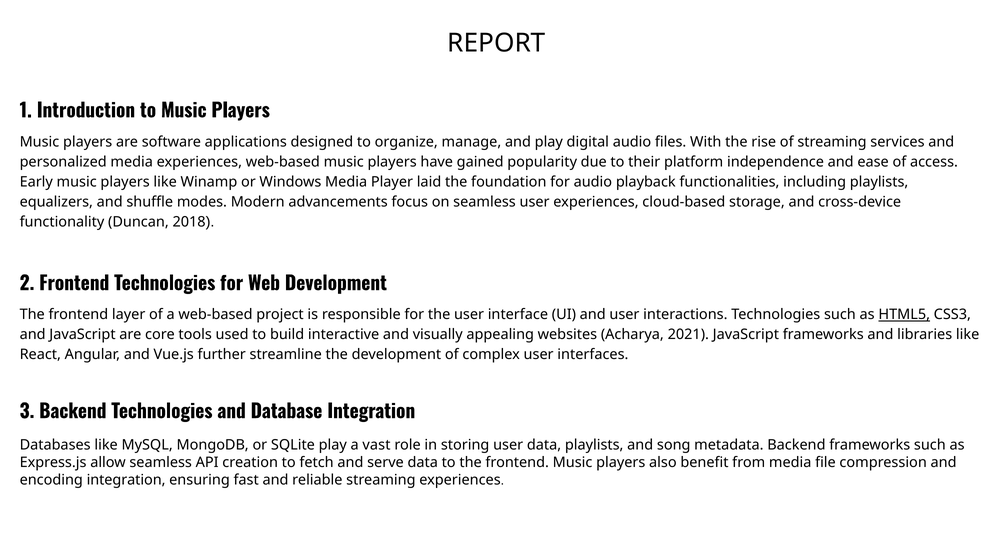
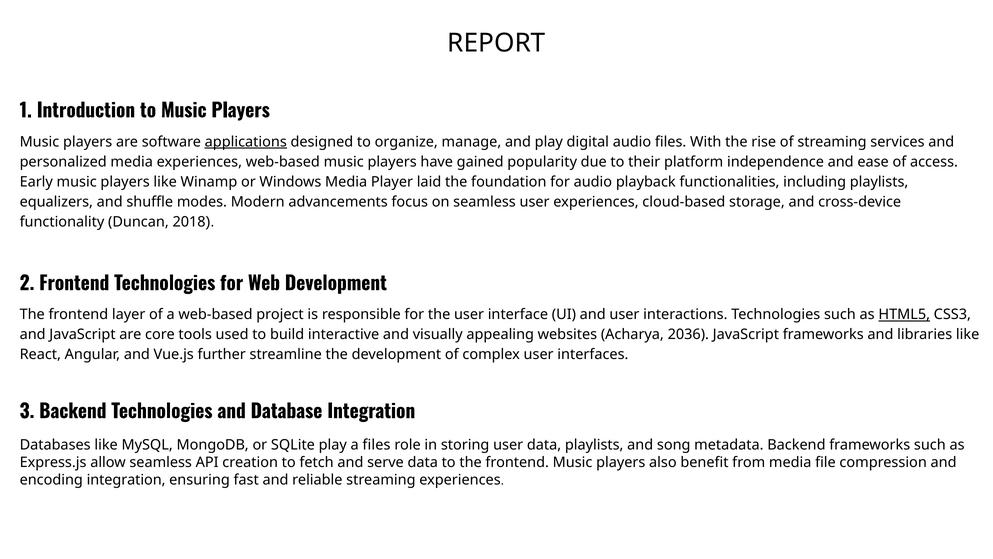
applications underline: none -> present
2021: 2021 -> 2036
a vast: vast -> files
